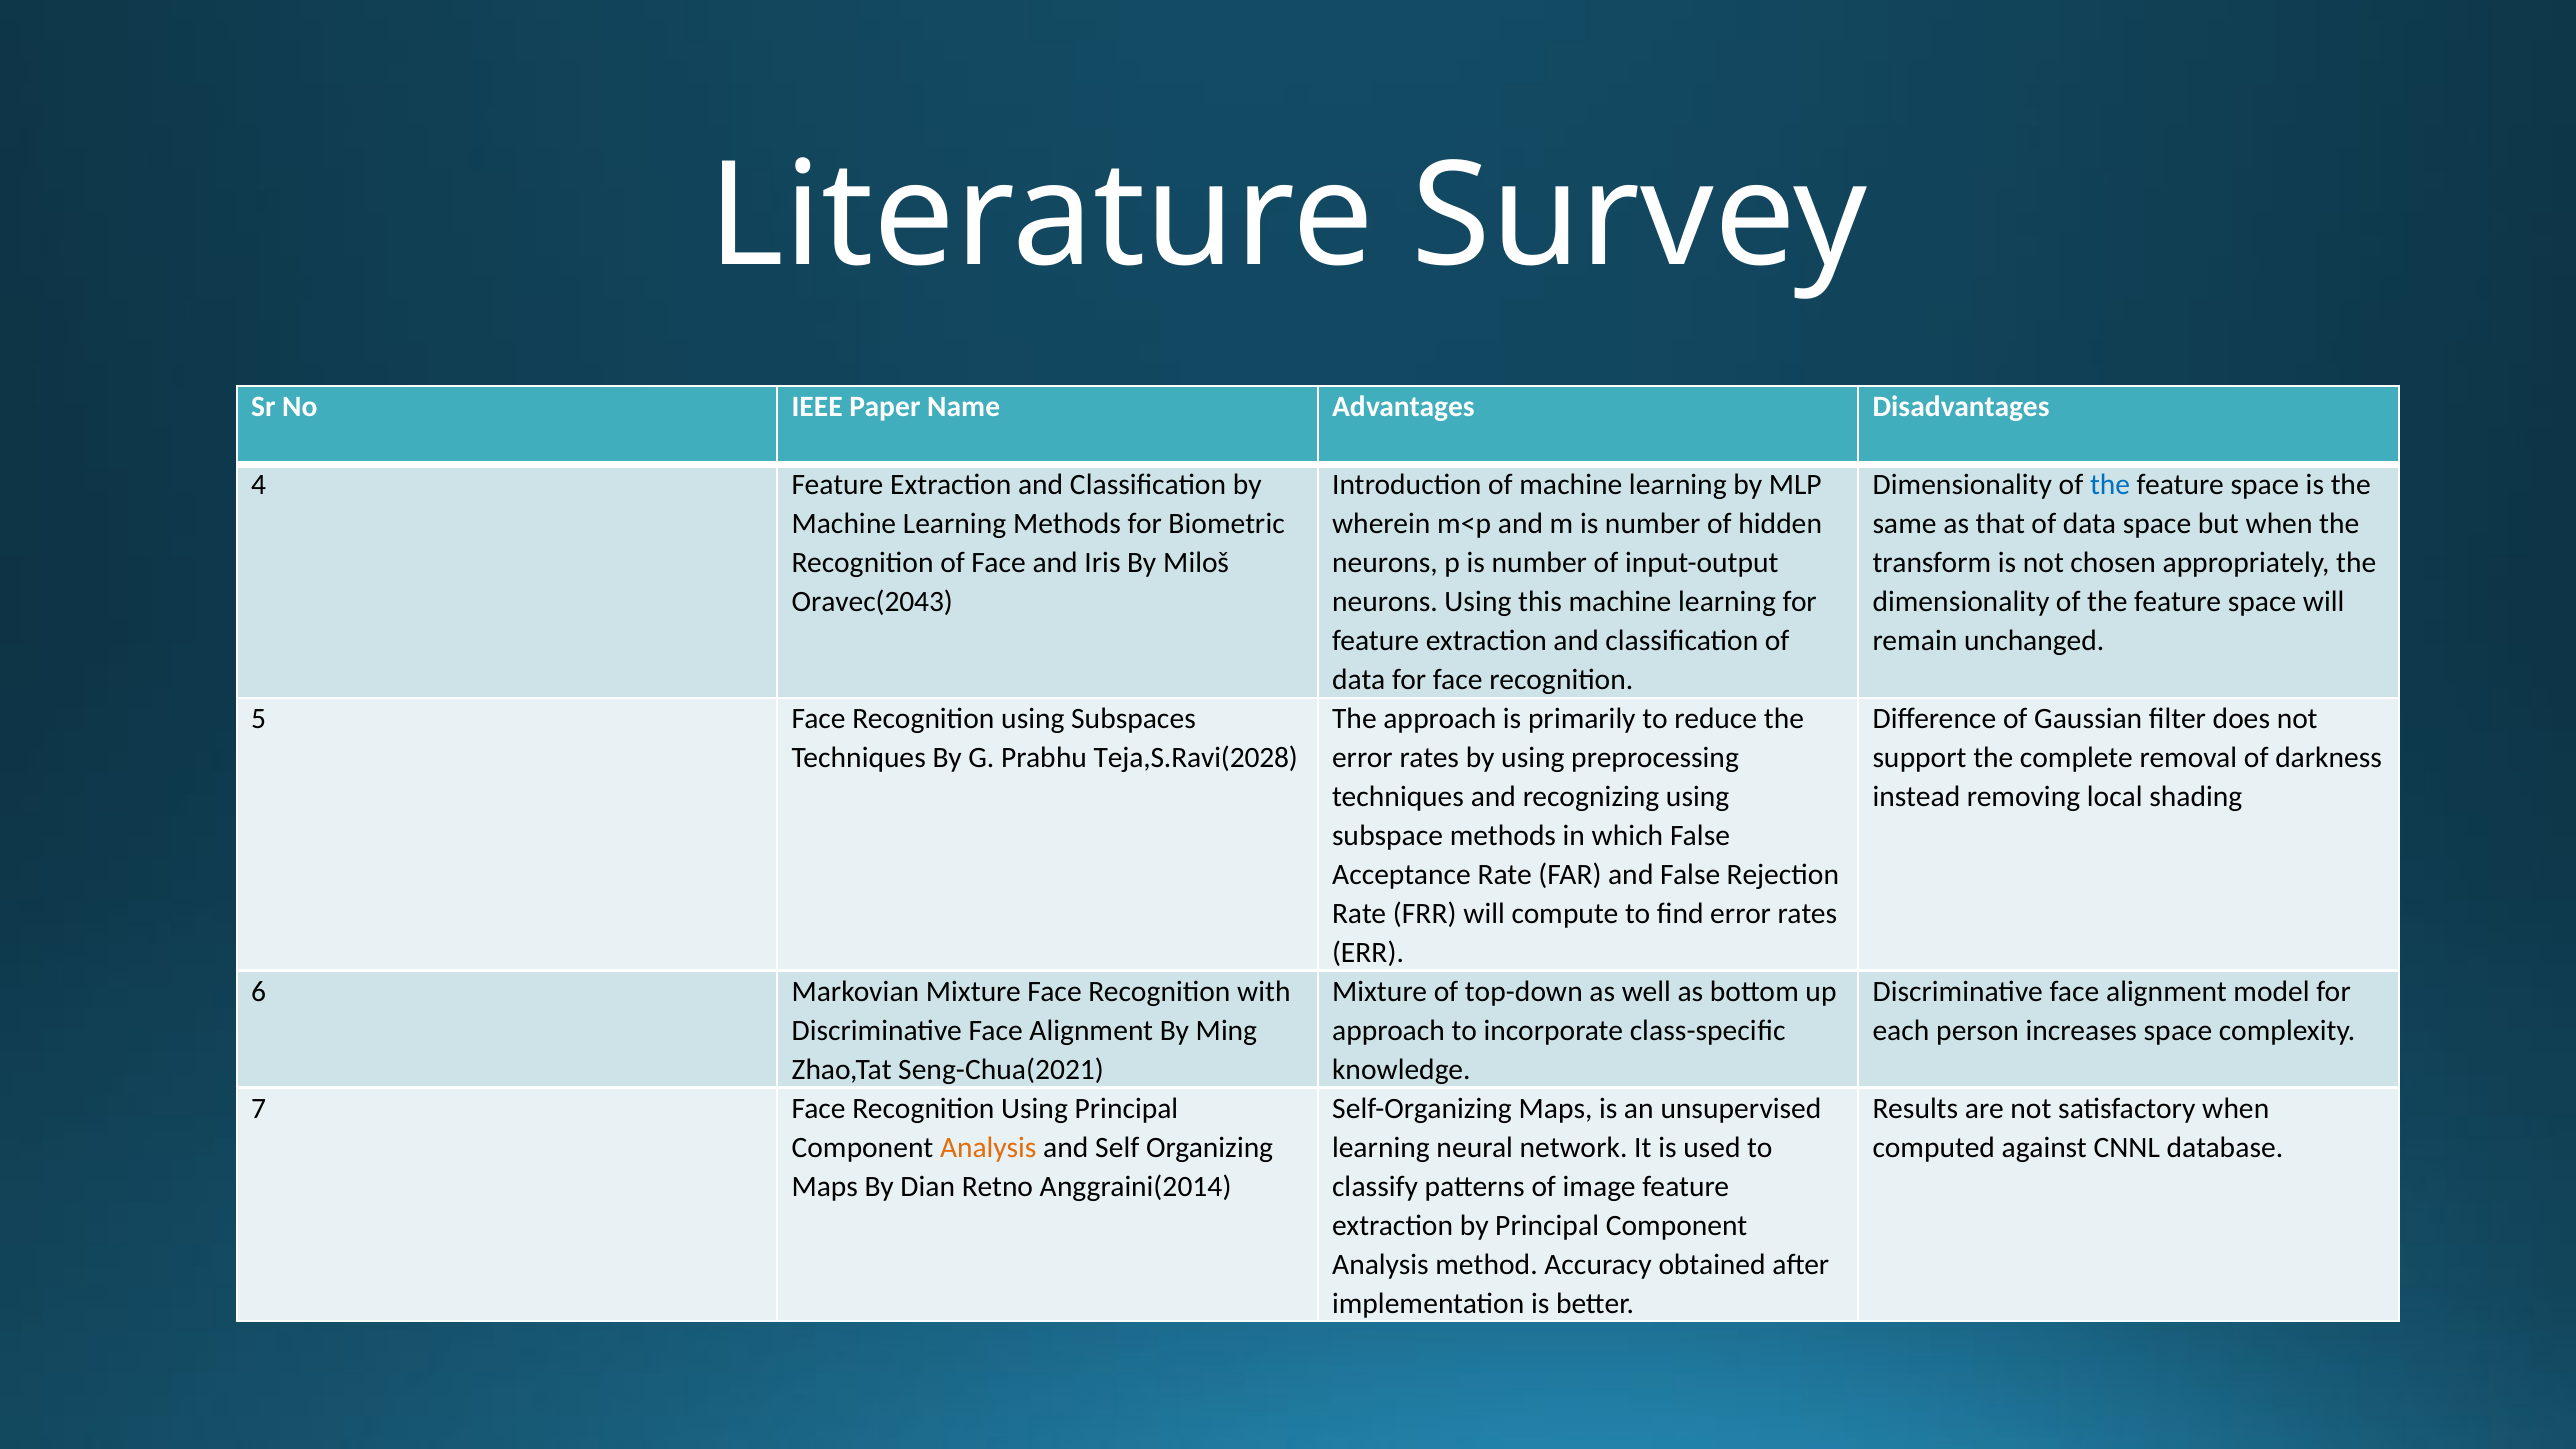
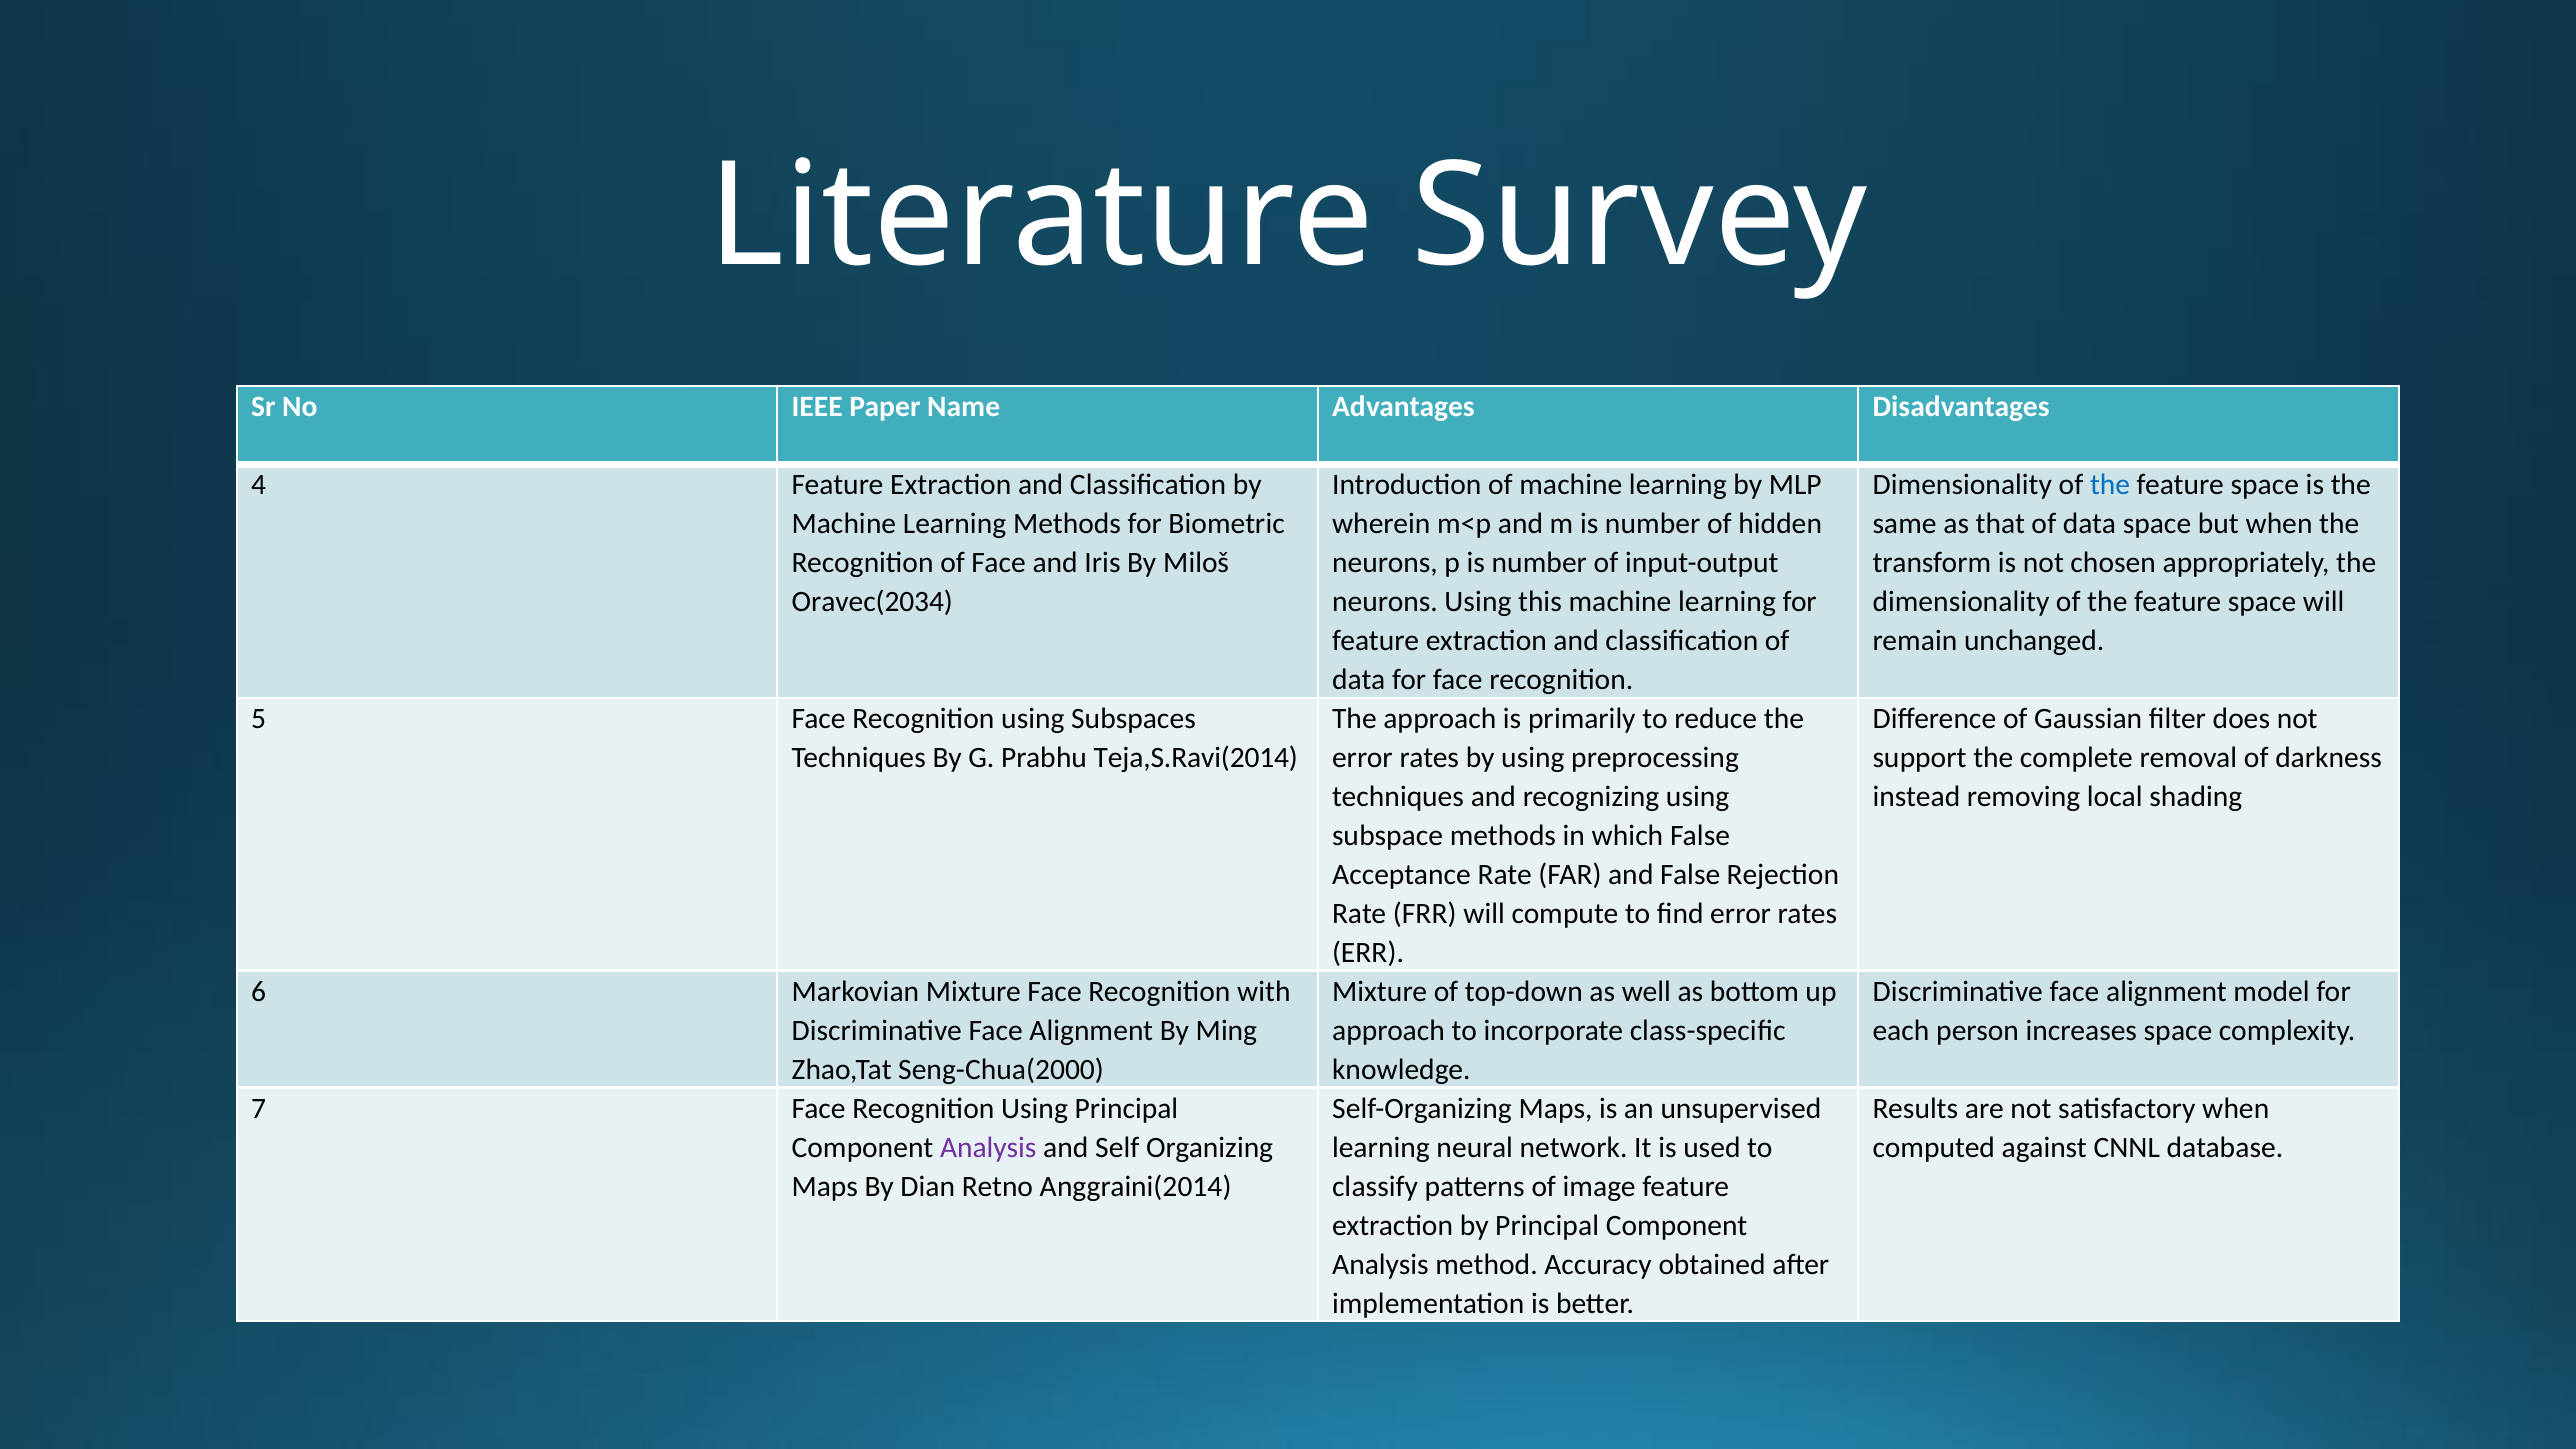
Oravec(2043: Oravec(2043 -> Oravec(2034
Teja,S.Ravi(2028: Teja,S.Ravi(2028 -> Teja,S.Ravi(2014
Seng-Chua(2021: Seng-Chua(2021 -> Seng-Chua(2000
Analysis at (988, 1147) colour: orange -> purple
